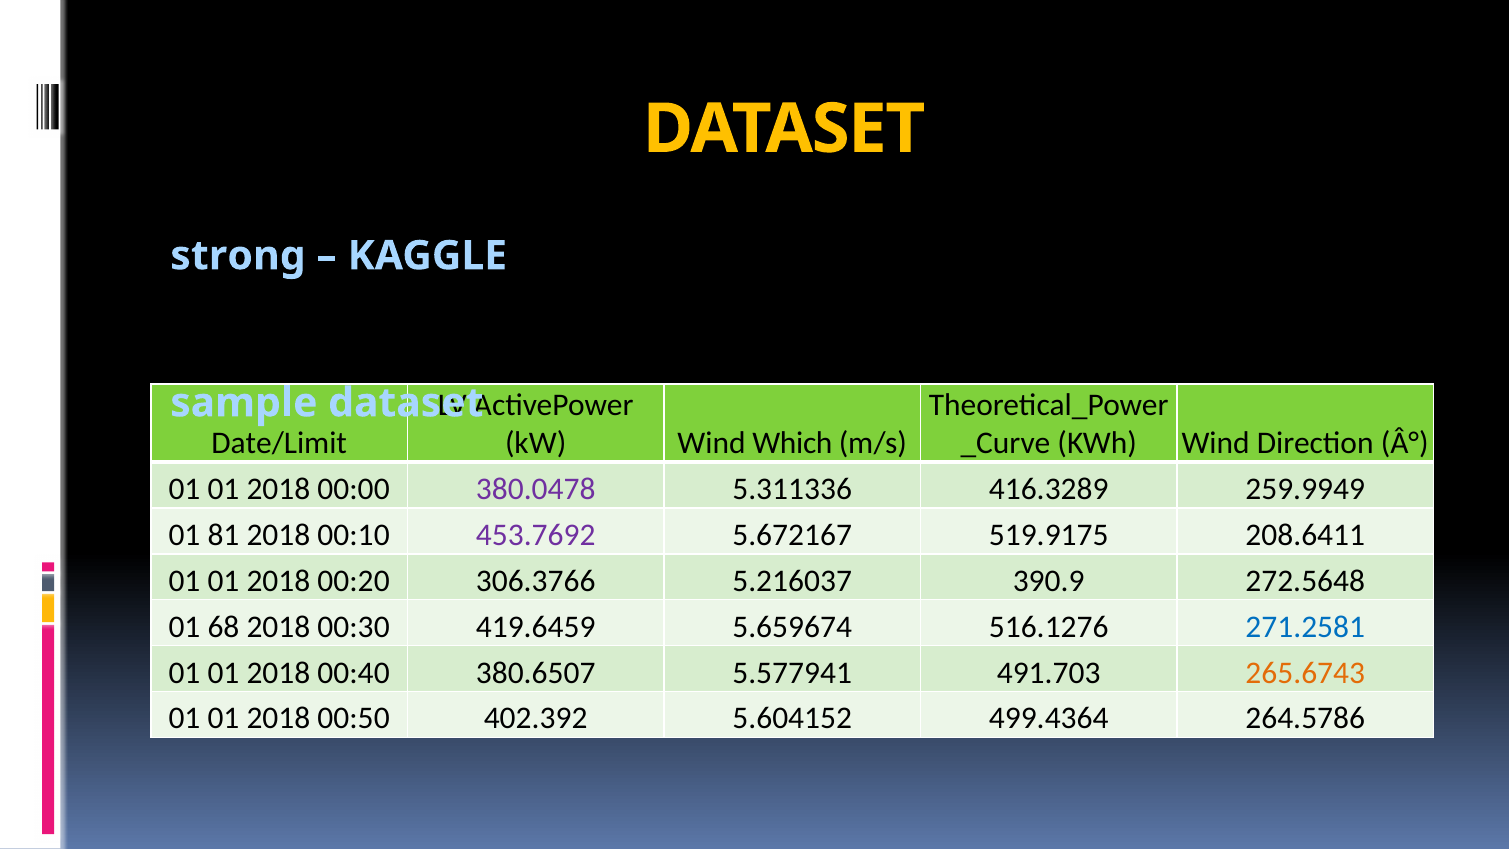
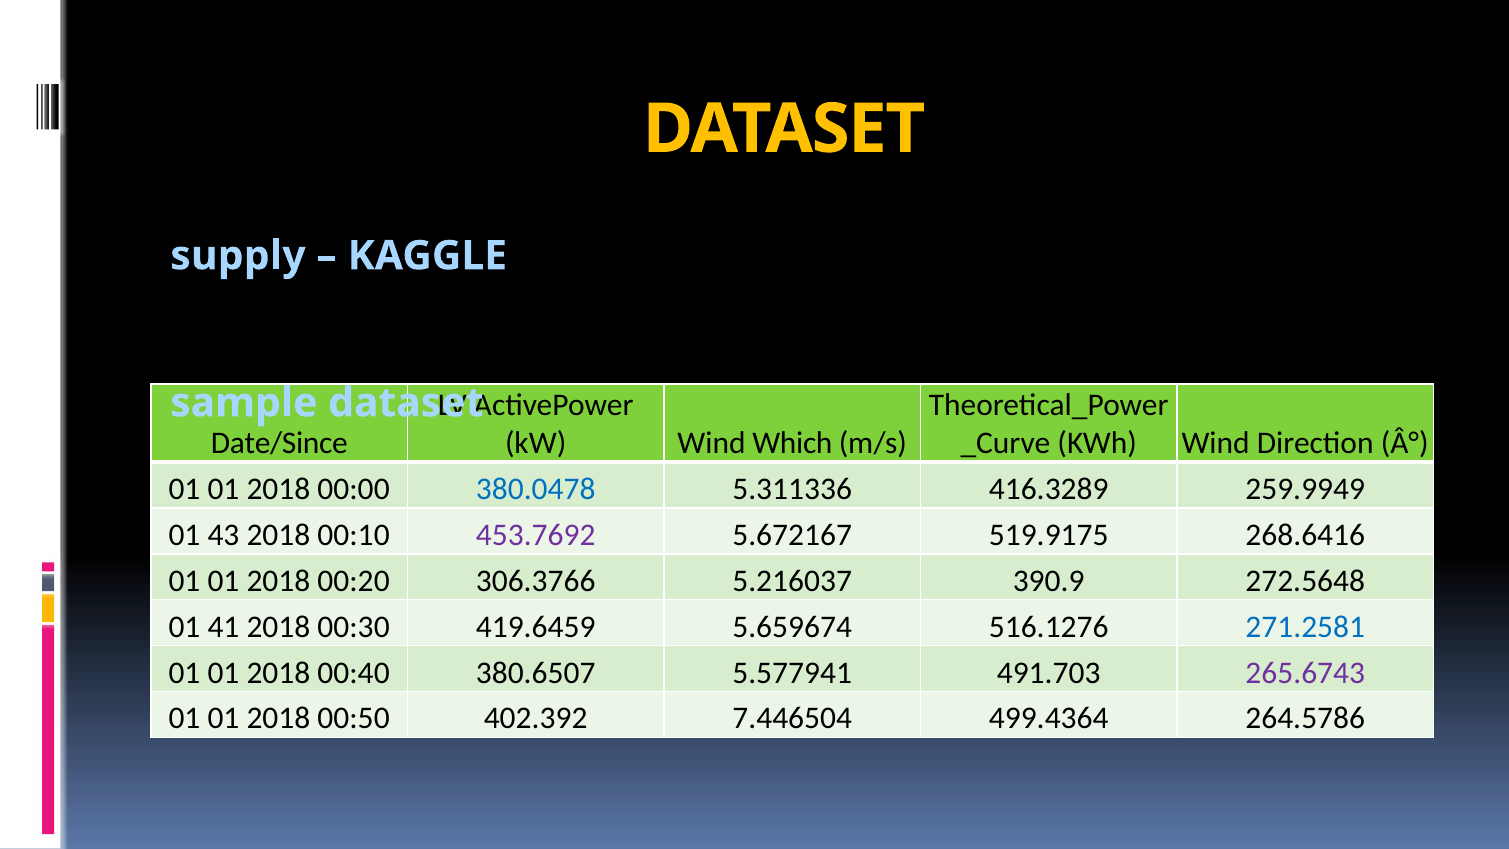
strong: strong -> supply
Date/Limit: Date/Limit -> Date/Since
380.0478 colour: purple -> blue
81: 81 -> 43
208.6411: 208.6411 -> 268.6416
68: 68 -> 41
265.6743 colour: orange -> purple
5.604152: 5.604152 -> 7.446504
